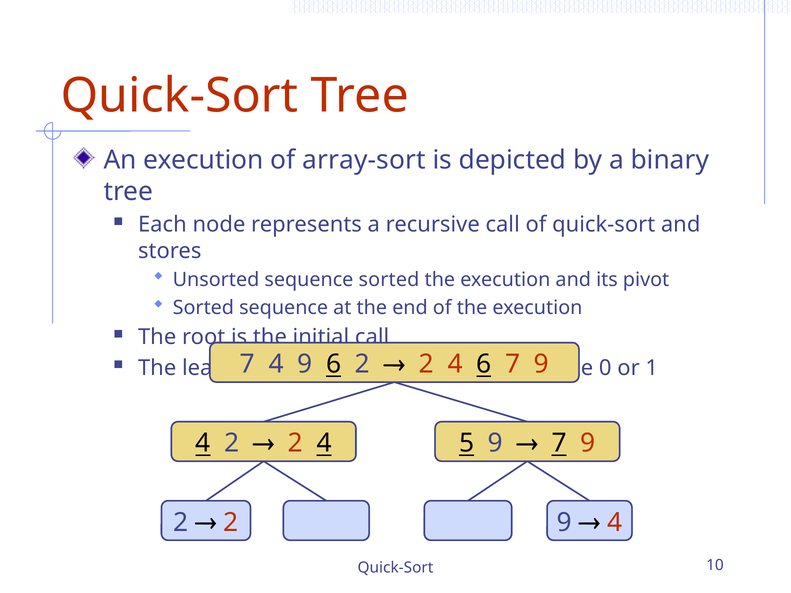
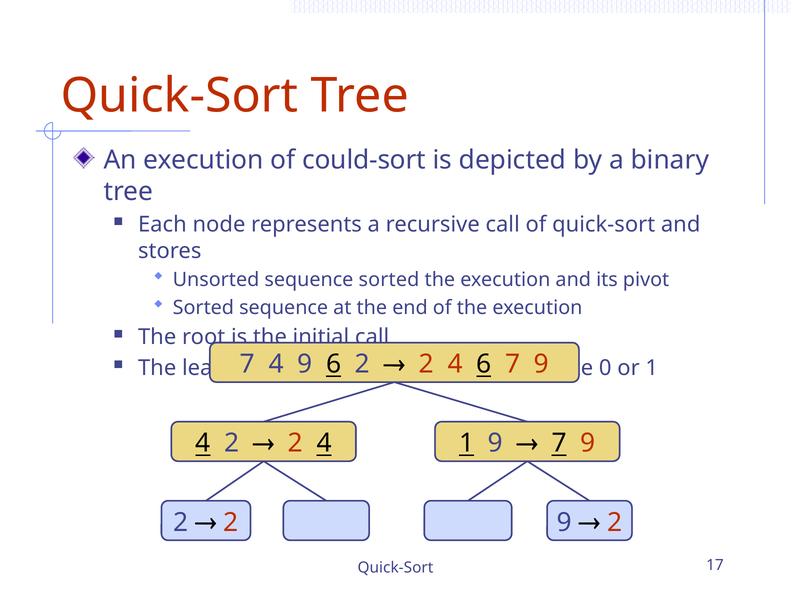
array-sort: array-sort -> could-sort
4 5: 5 -> 1
4 at (615, 523): 4 -> 2
10: 10 -> 17
